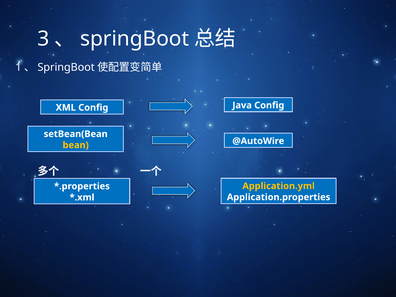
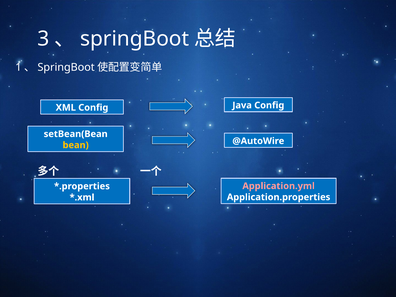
Application.yml colour: yellow -> pink
